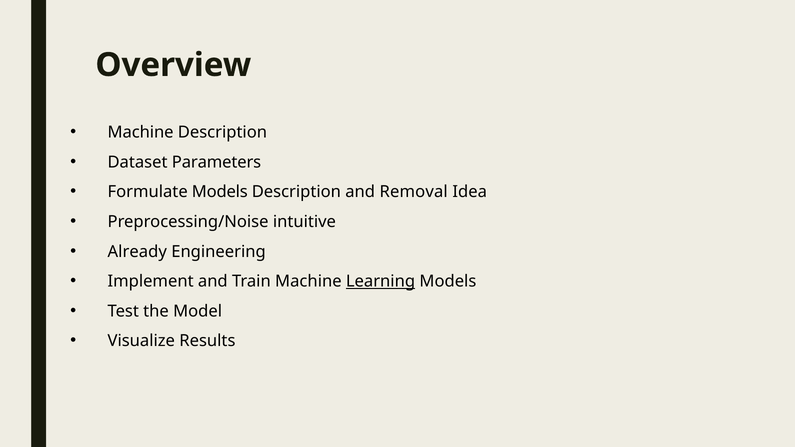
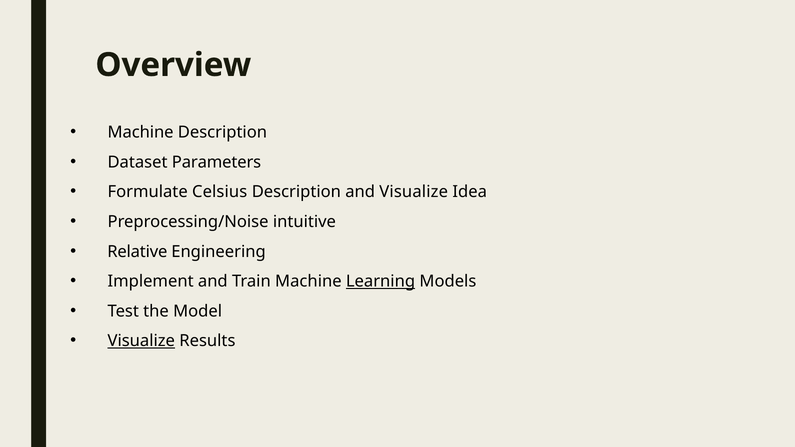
Formulate Models: Models -> Celsius
and Removal: Removal -> Visualize
Already: Already -> Relative
Visualize at (141, 341) underline: none -> present
